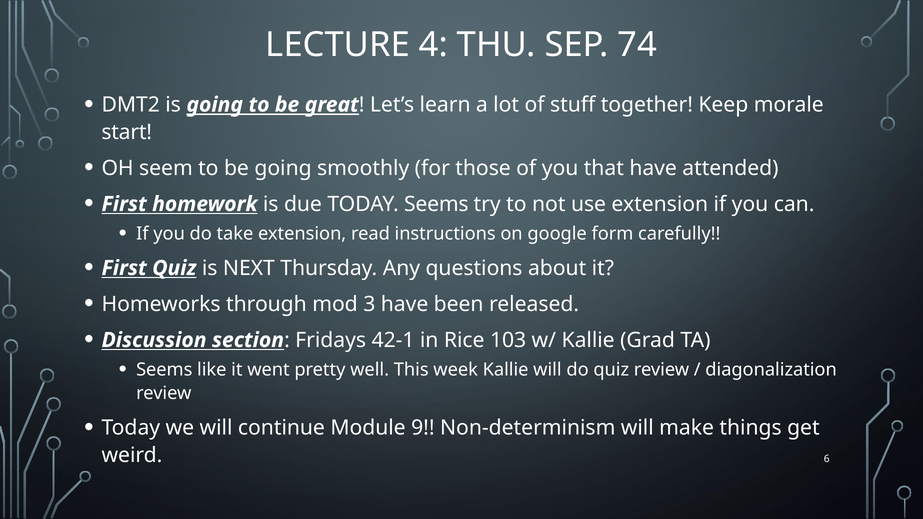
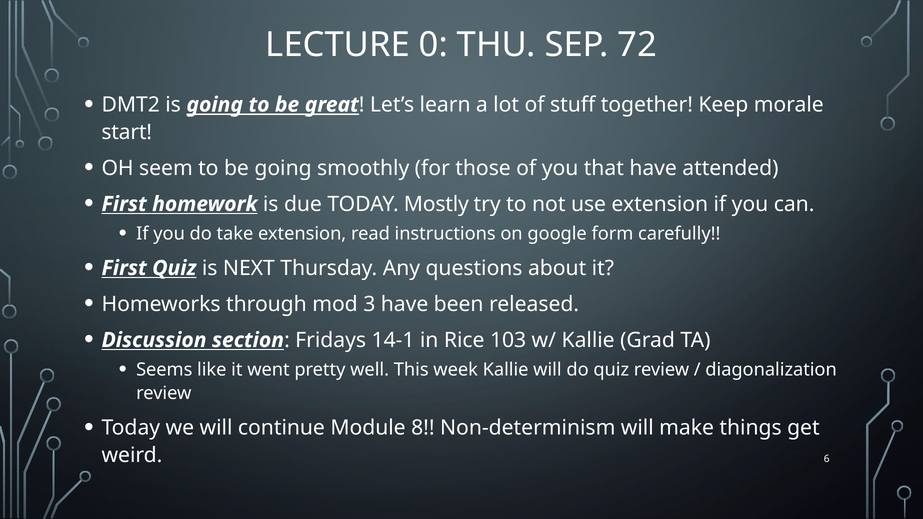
4: 4 -> 0
74: 74 -> 72
TODAY Seems: Seems -> Mostly
42-1: 42-1 -> 14-1
9: 9 -> 8
